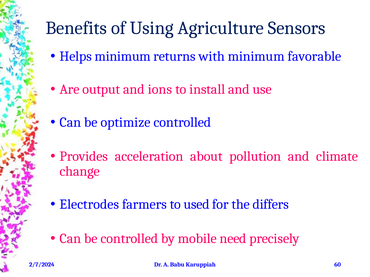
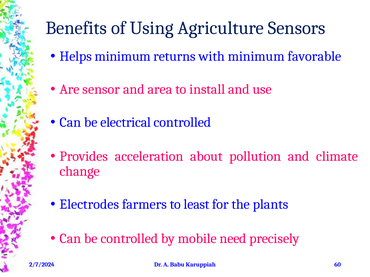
output: output -> sensor
ions: ions -> area
optimize: optimize -> electrical
used: used -> least
differs: differs -> plants
